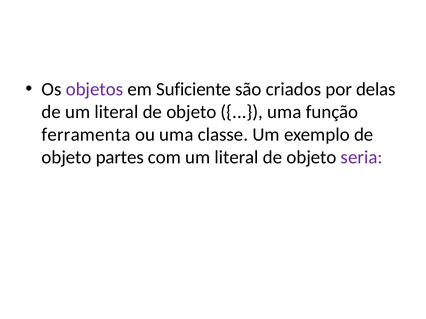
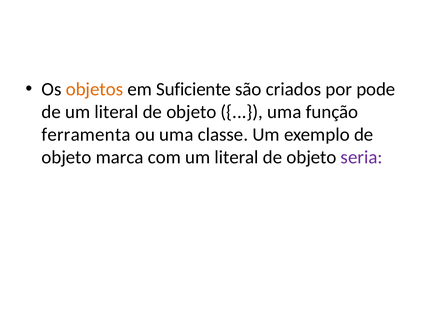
objetos colour: purple -> orange
delas: delas -> pode
partes: partes -> marca
